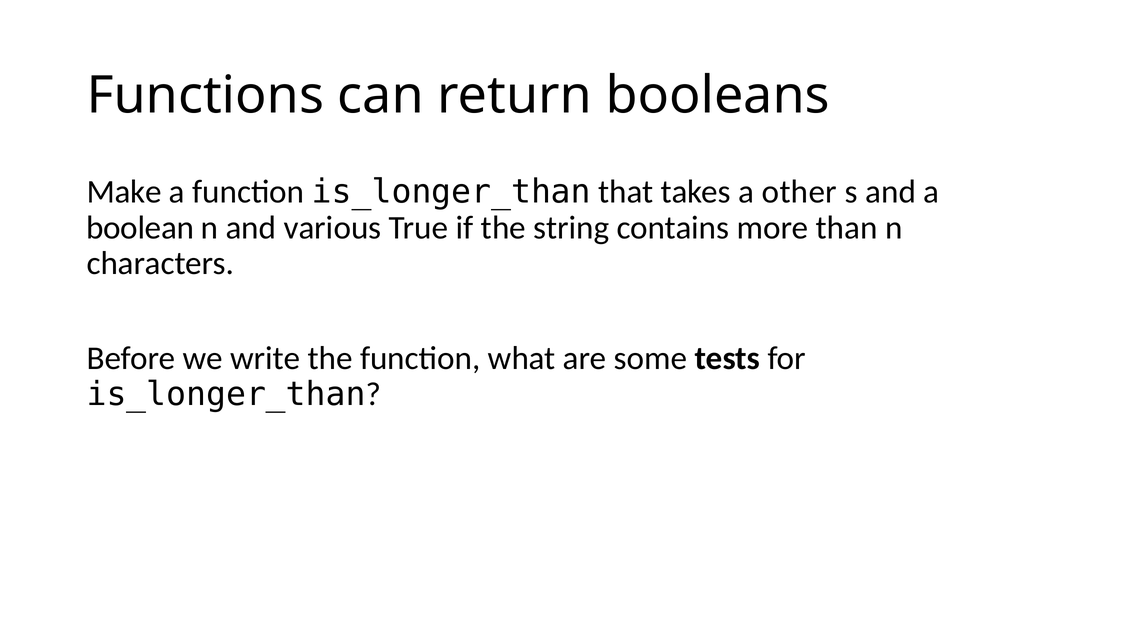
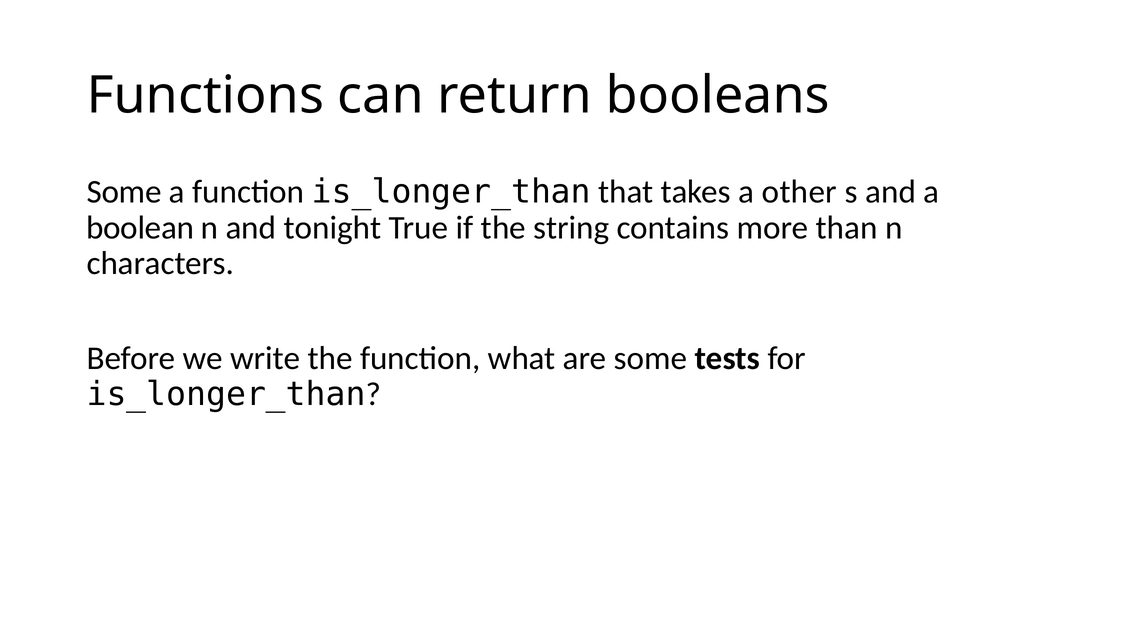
Make at (124, 192): Make -> Some
various: various -> tonight
